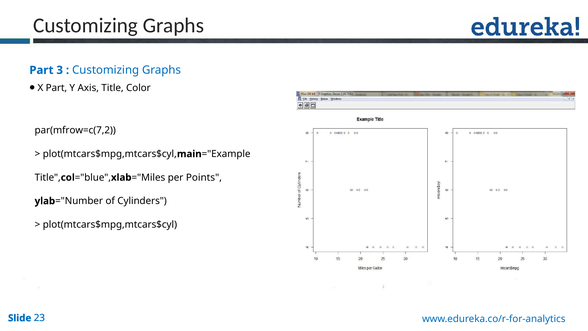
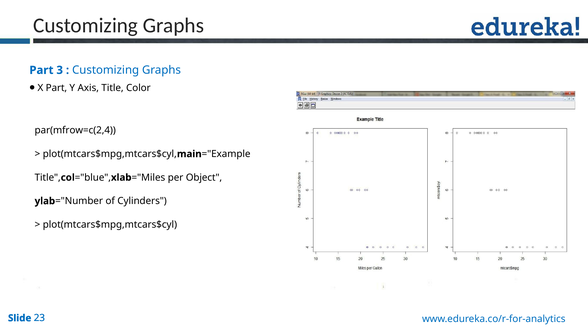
par(mfrow=c(7,2: par(mfrow=c(7,2 -> par(mfrow=c(2,4
Points: Points -> Object
